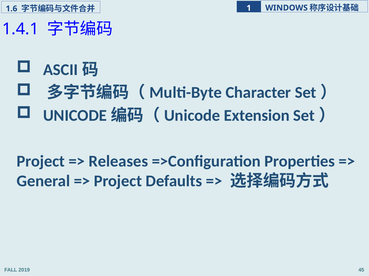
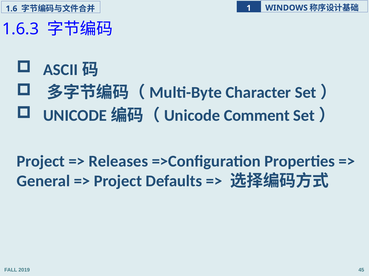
1.4.1: 1.4.1 -> 1.6.3
Extension: Extension -> Comment
